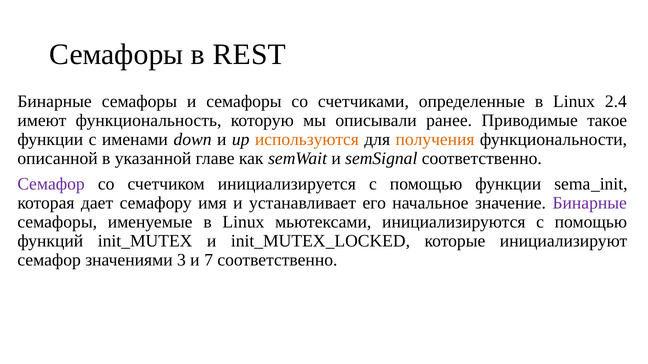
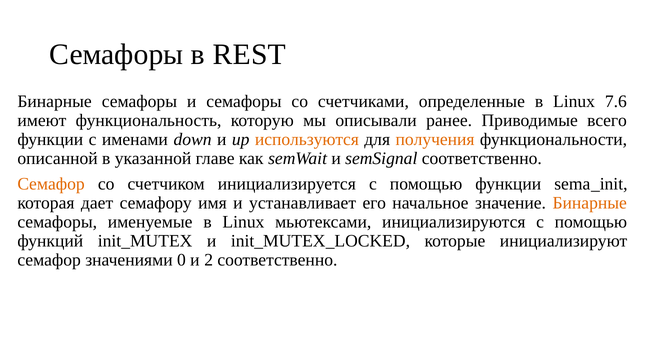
2.4: 2.4 -> 7.6
такое: такое -> всего
Семафор at (51, 184) colour: purple -> orange
Бинарные at (590, 203) colour: purple -> orange
3: 3 -> 0
7: 7 -> 2
